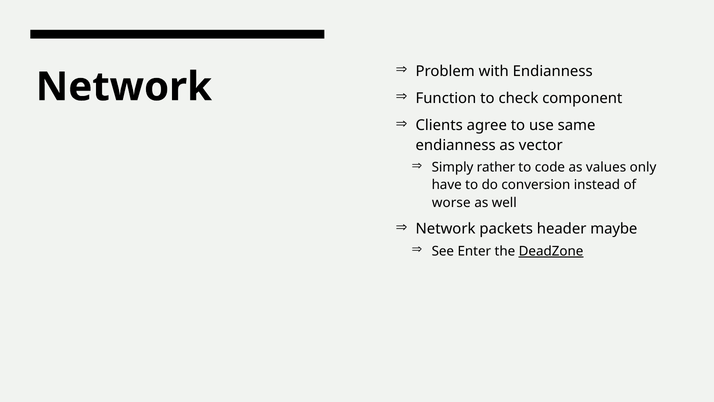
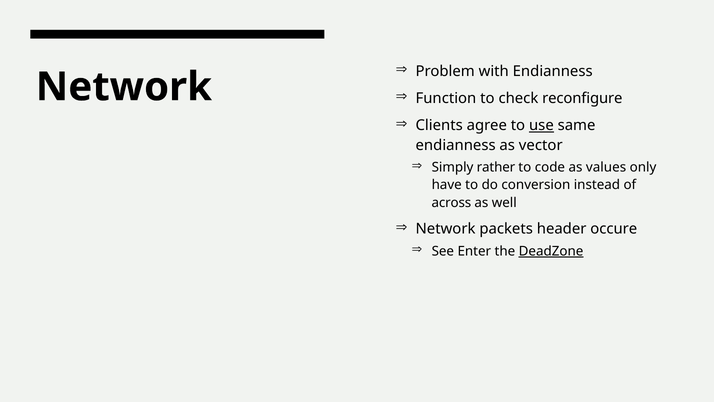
component: component -> reconfigure
use underline: none -> present
worse: worse -> across
maybe: maybe -> occure
